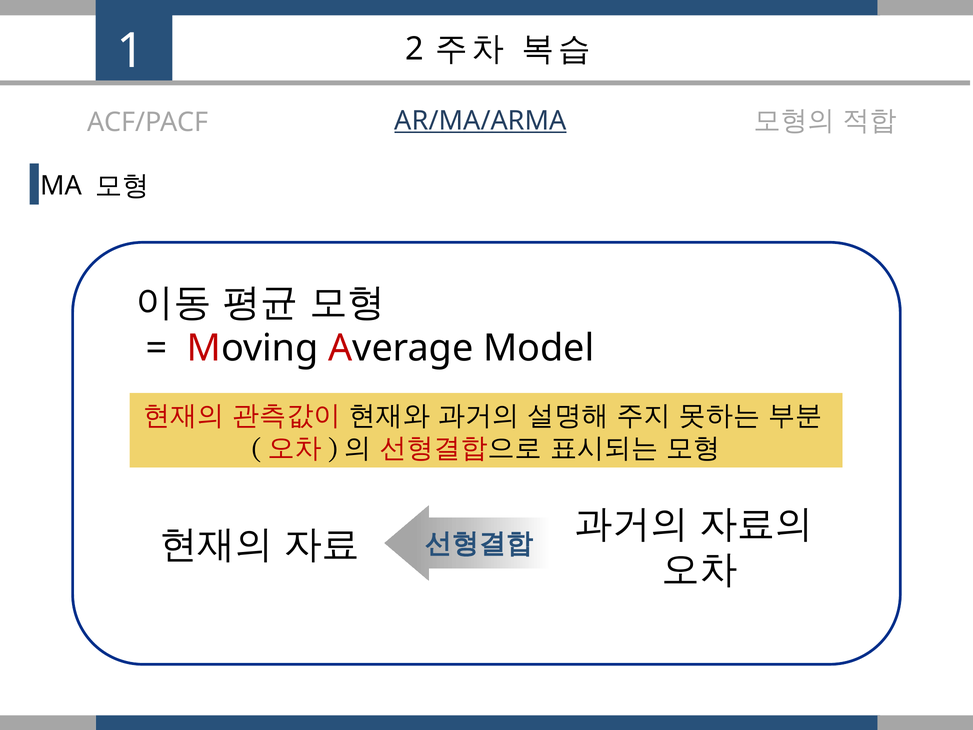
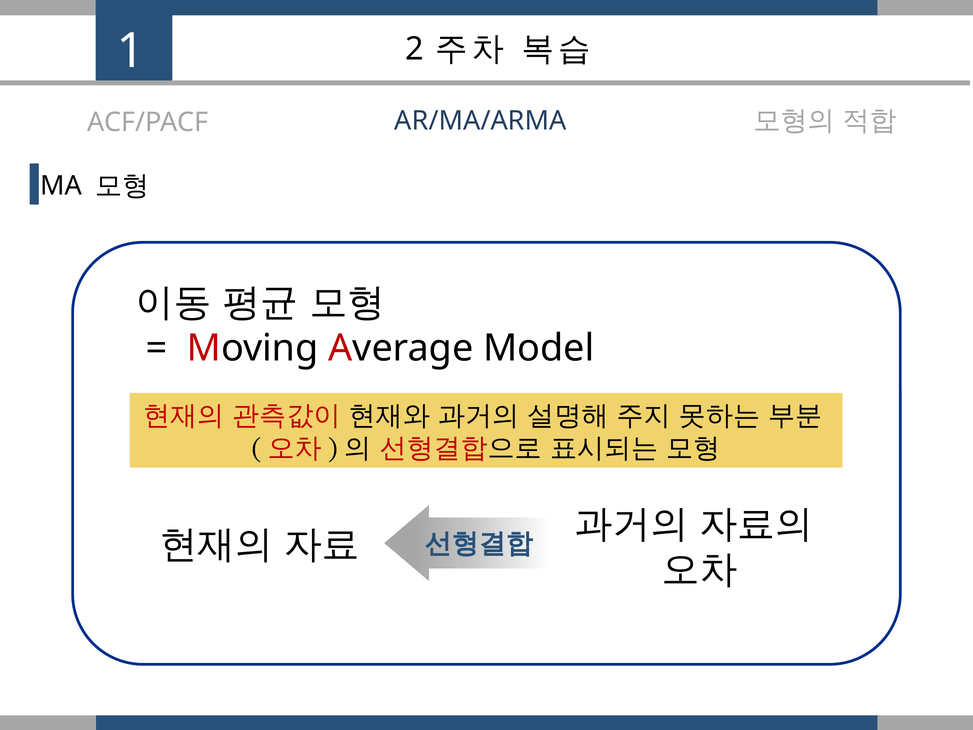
AR/MA/ARMA underline: present -> none
